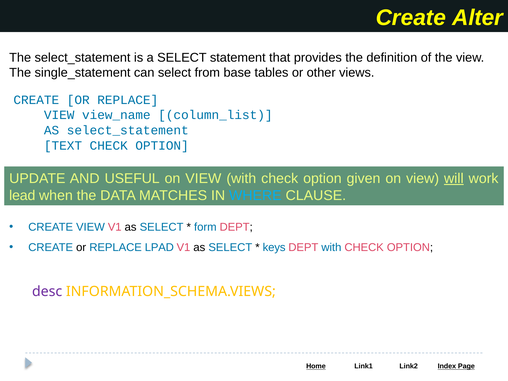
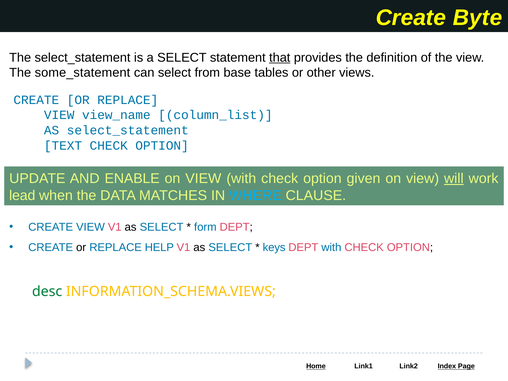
Alter: Alter -> Byte
that underline: none -> present
single_statement: single_statement -> some_statement
USEFUL: USEFUL -> ENABLE
LPAD: LPAD -> HELP
desc colour: purple -> green
